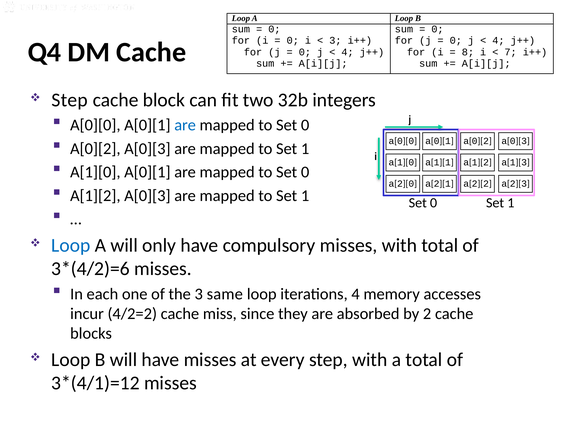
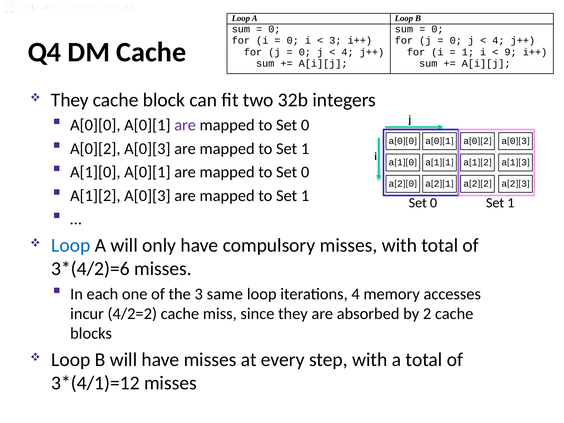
8 at (468, 52): 8 -> 1
7: 7 -> 9
Step at (70, 100): Step -> They
are at (185, 125) colour: blue -> purple
